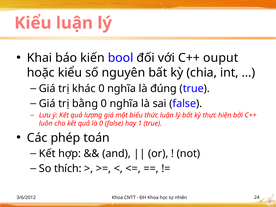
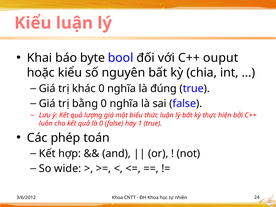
kiến: kiến -> byte
thích: thích -> wide
